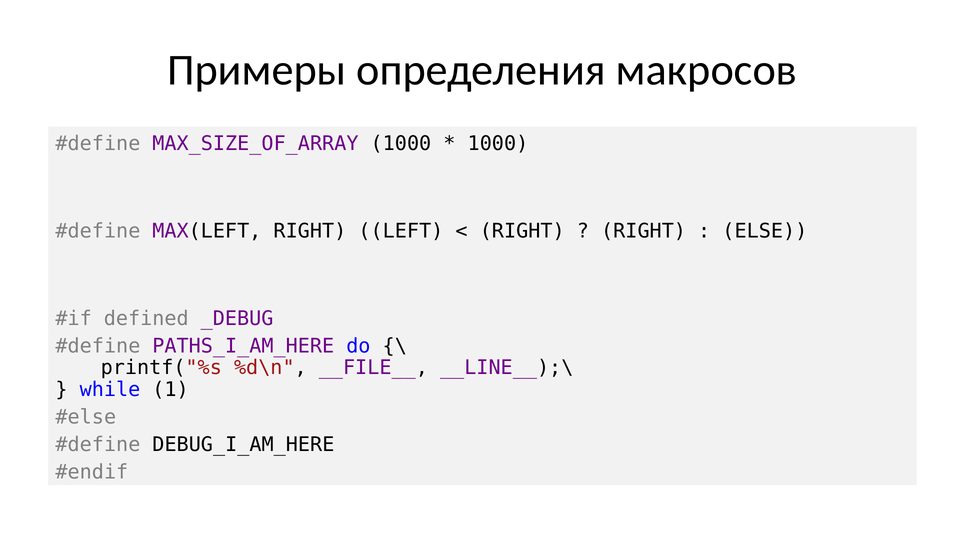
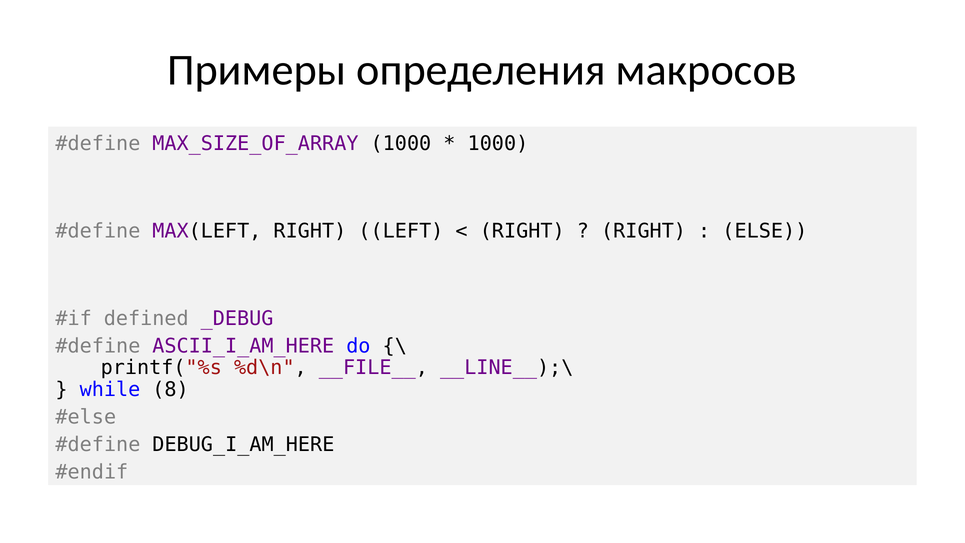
PATHS_I_AM_HERE: PATHS_I_AM_HERE -> ASCII_I_AM_HERE
1: 1 -> 8
